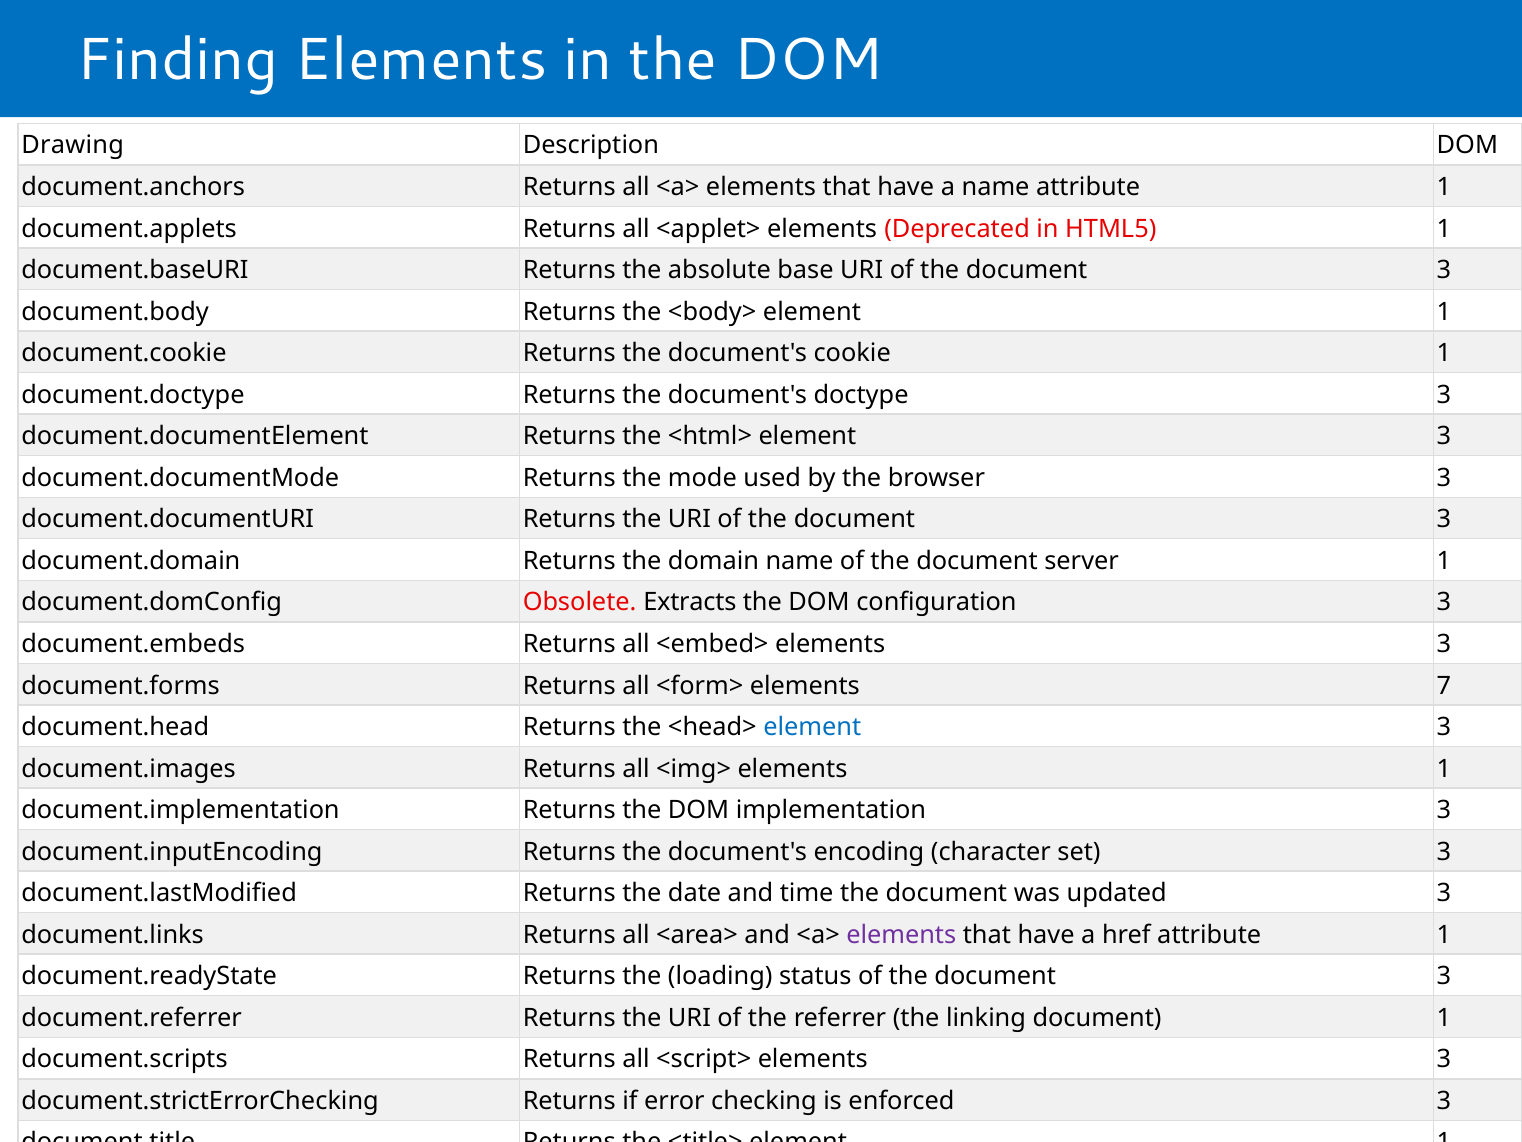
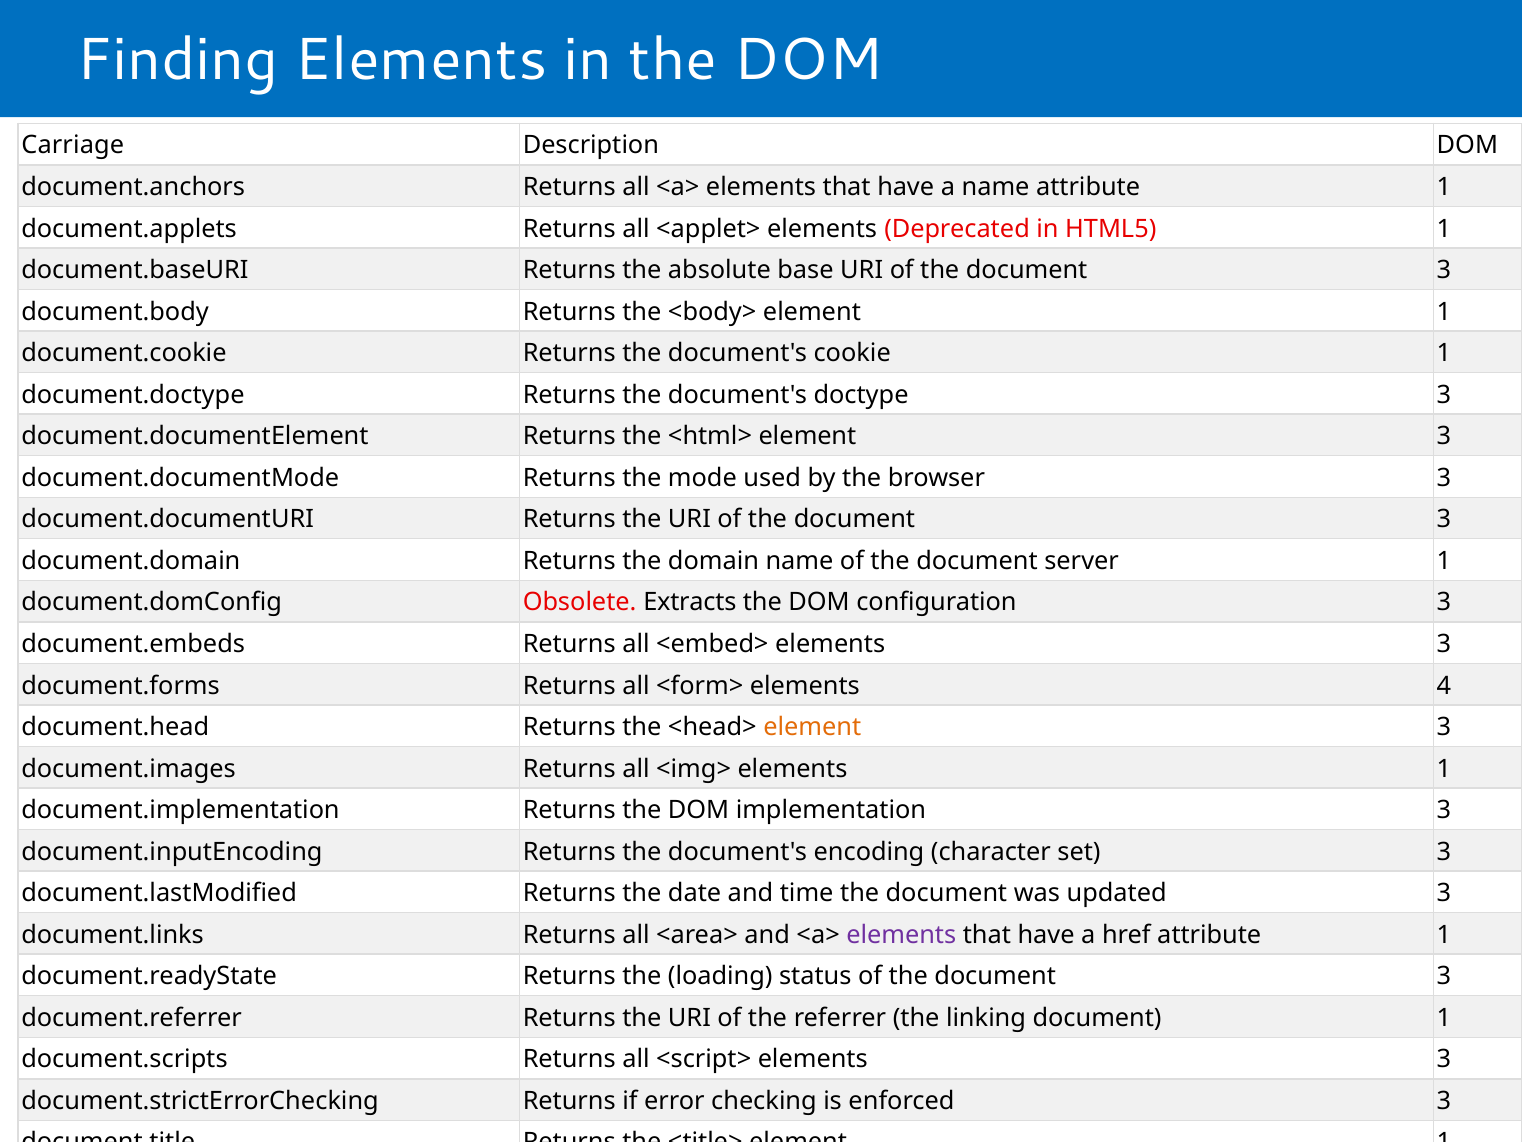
Drawing: Drawing -> Carriage
7: 7 -> 4
element at (812, 727) colour: blue -> orange
